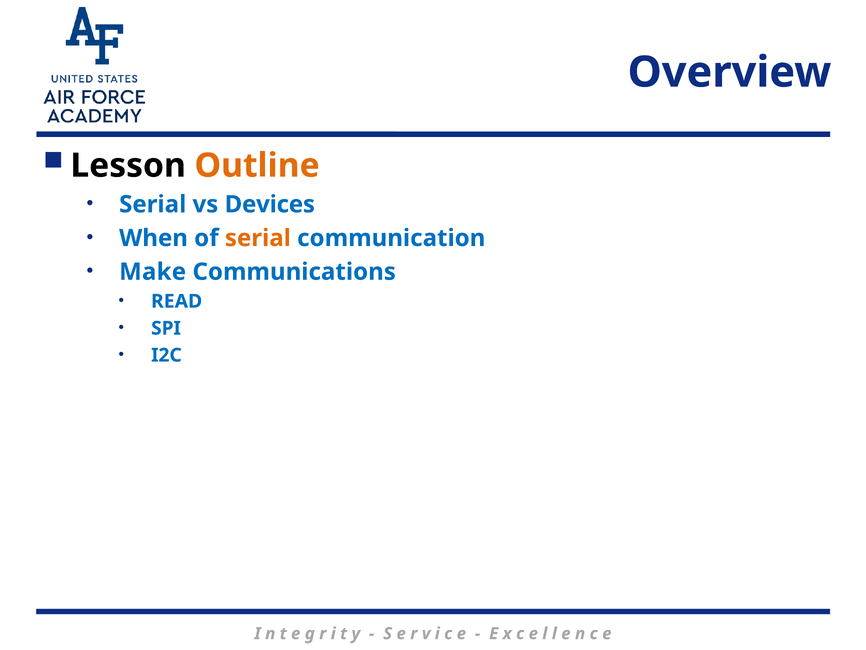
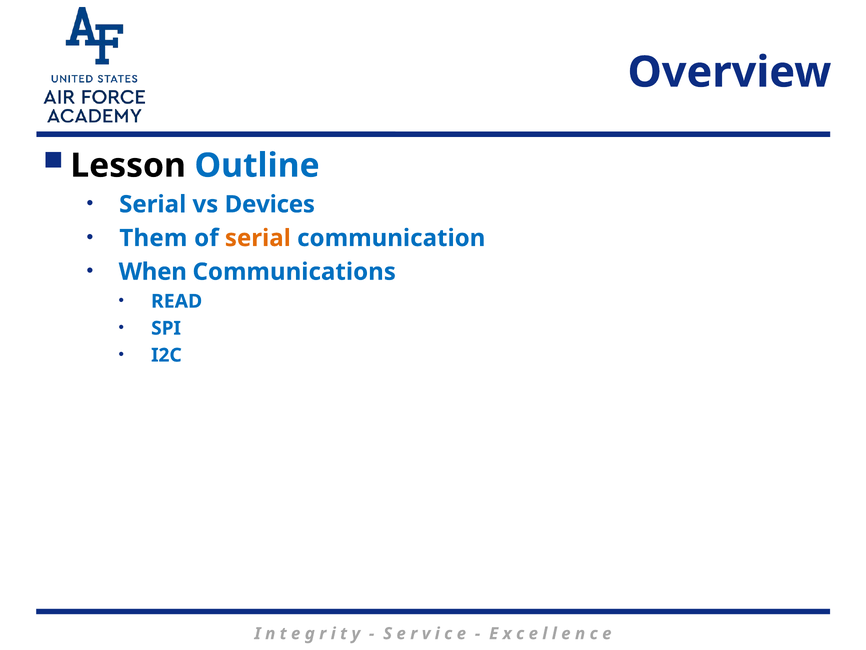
Outline colour: orange -> blue
When: When -> Them
Make: Make -> When
